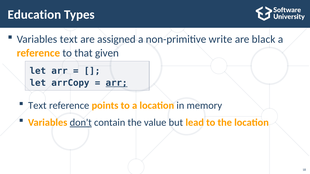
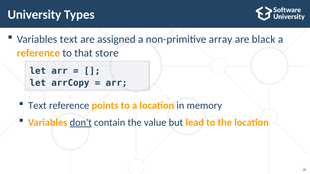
Education: Education -> University
write: write -> array
given: given -> store
arr at (117, 83) underline: present -> none
